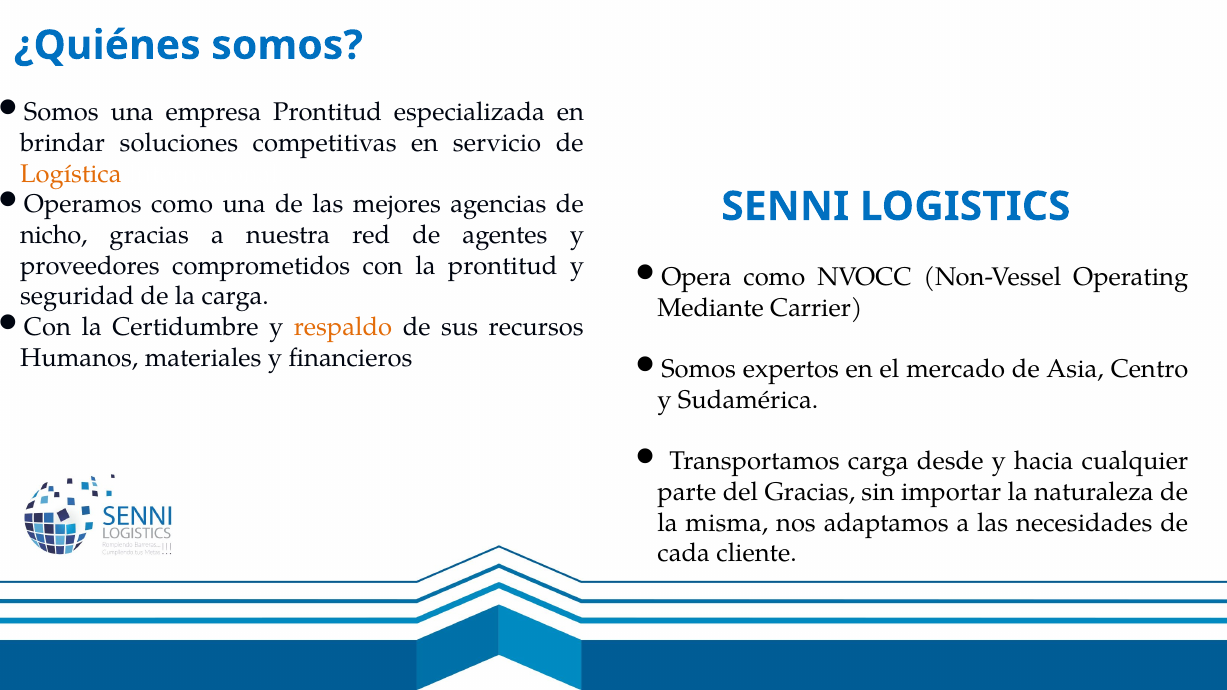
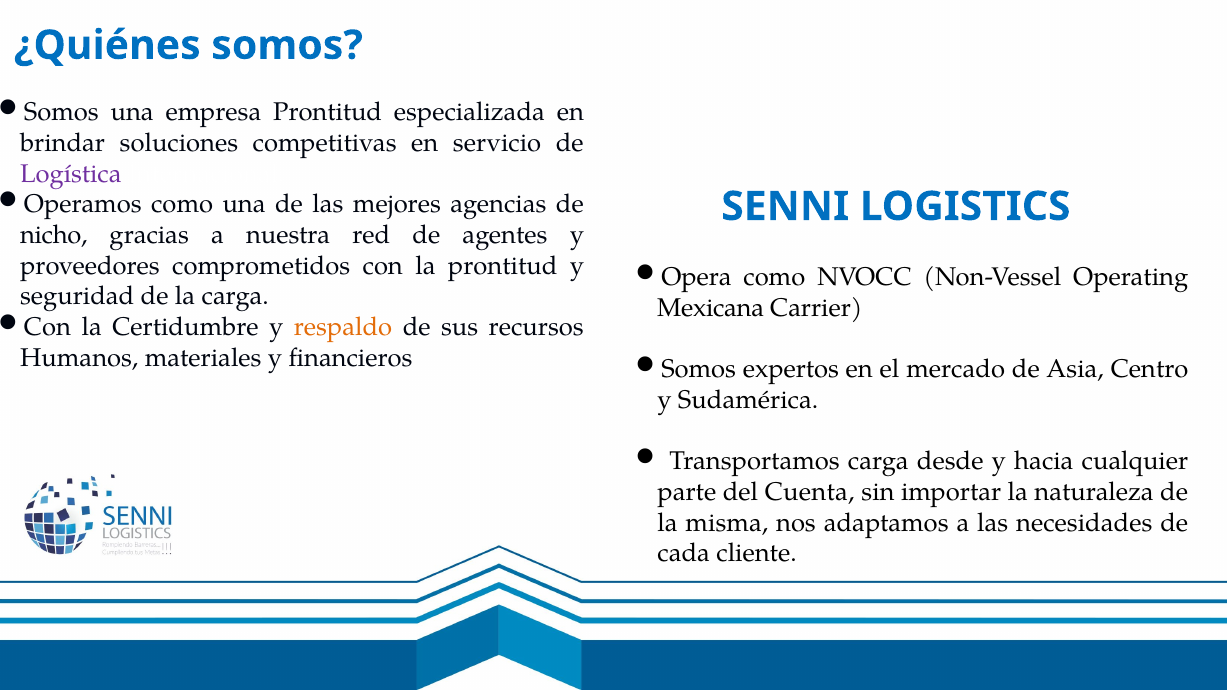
Logística colour: orange -> purple
Mediante: Mediante -> Mexicana
del Gracias: Gracias -> Cuenta
